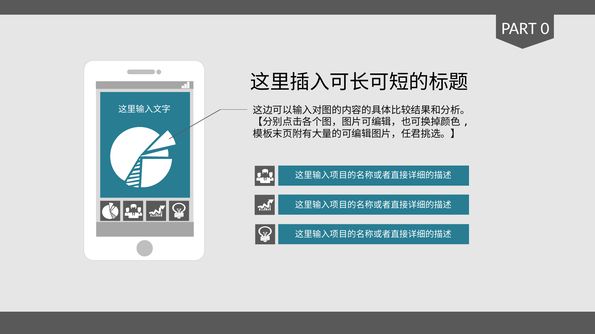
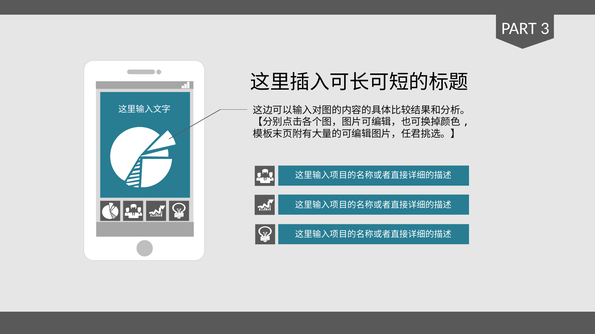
0: 0 -> 3
